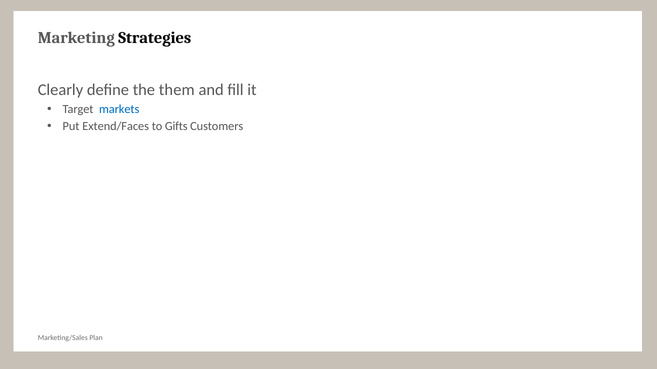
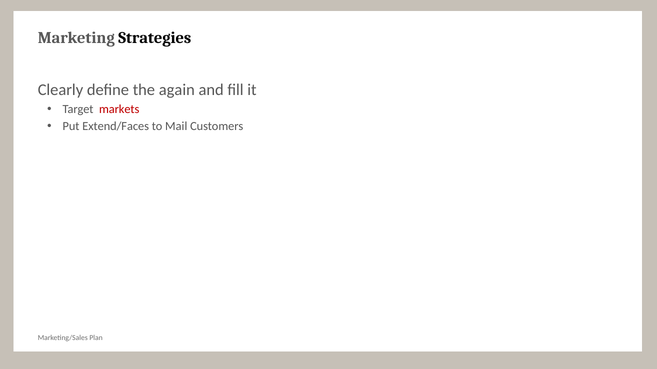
them: them -> again
markets colour: blue -> red
Gifts: Gifts -> Mail
